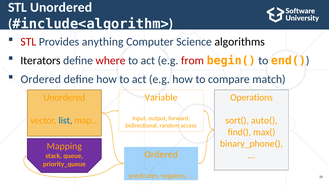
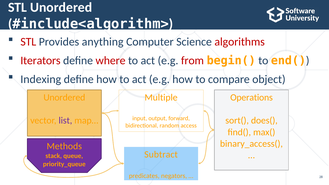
algorithms colour: black -> red
Iterators colour: black -> red
Ordered at (41, 79): Ordered -> Indexing
match: match -> object
Variable: Variable -> Multiple
list colour: blue -> purple
auto(: auto( -> does(
binary_phone(: binary_phone( -> binary_access(
Mapping: Mapping -> Methods
Ordered at (161, 155): Ordered -> Subtract
